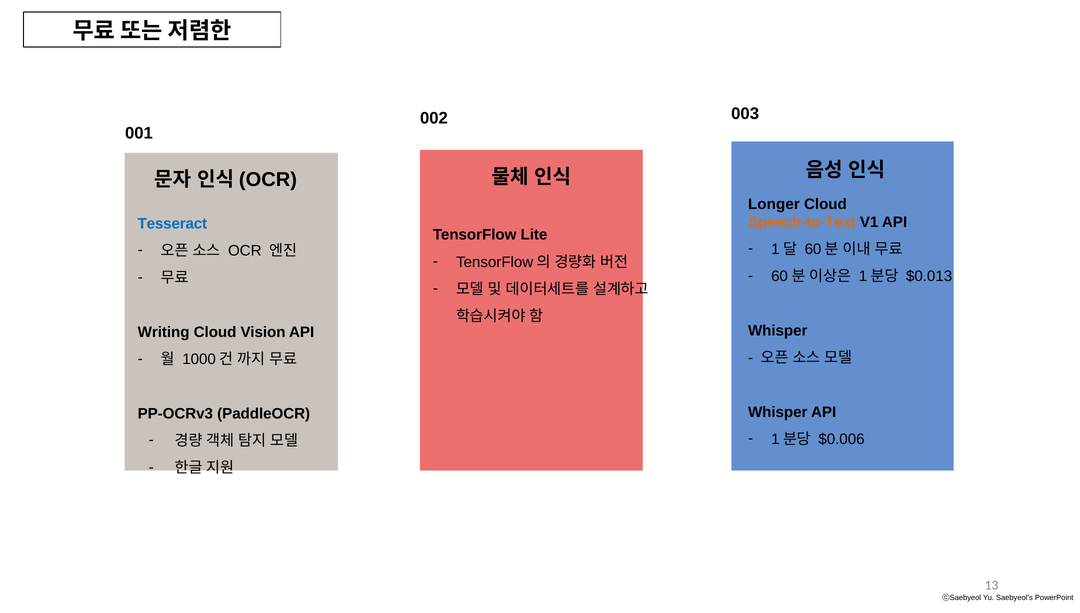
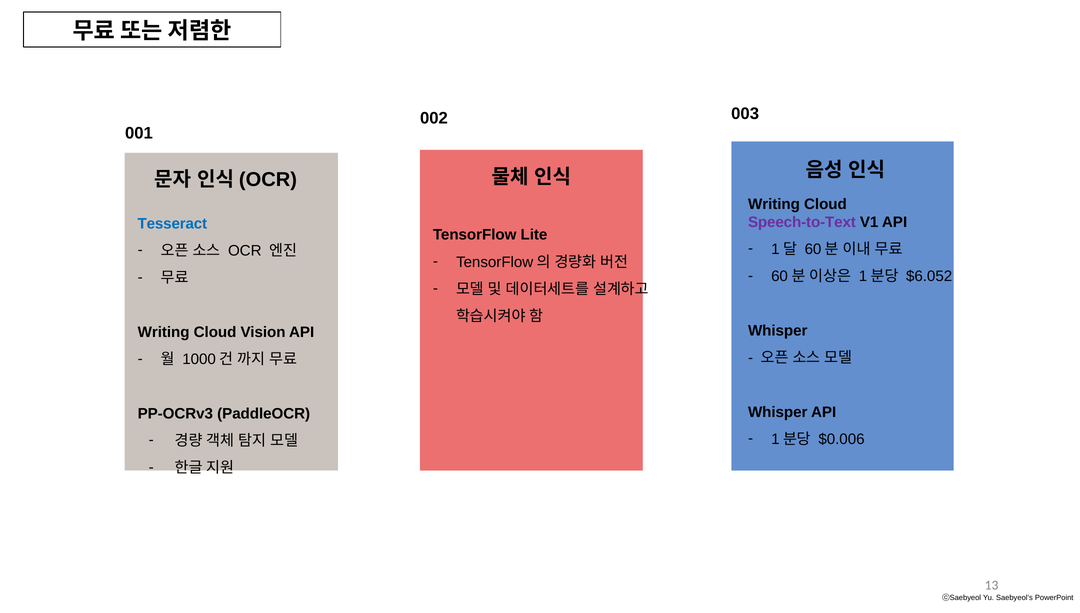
Longer at (774, 204): Longer -> Writing
Speech-to-Text colour: orange -> purple
$0.013: $0.013 -> $6.052
